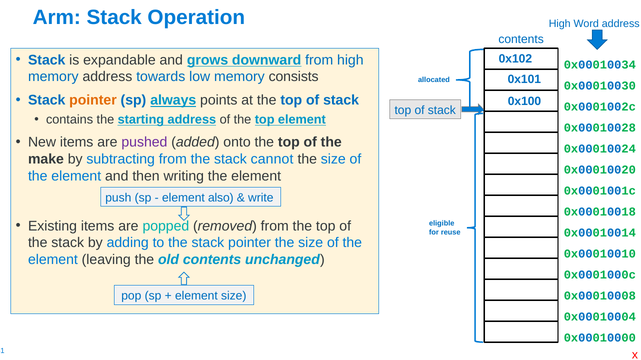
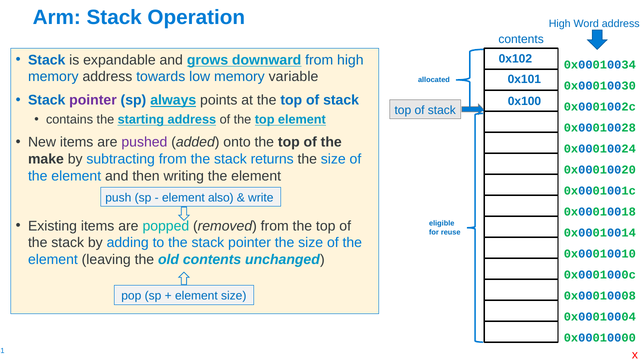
consists: consists -> variable
pointer at (93, 100) colour: orange -> purple
cannot: cannot -> returns
